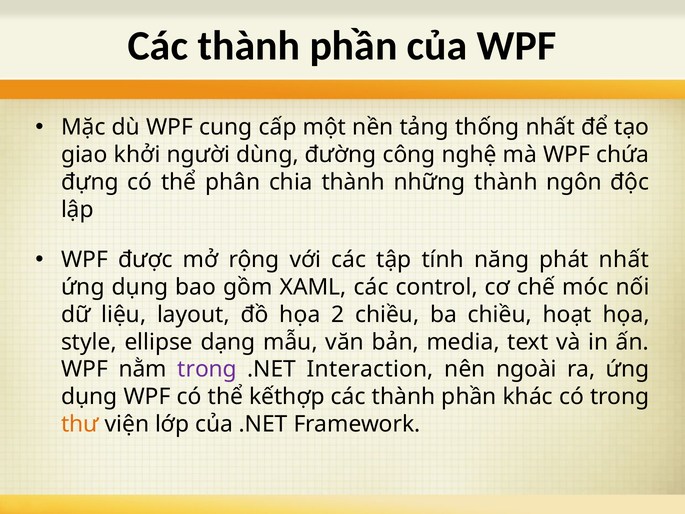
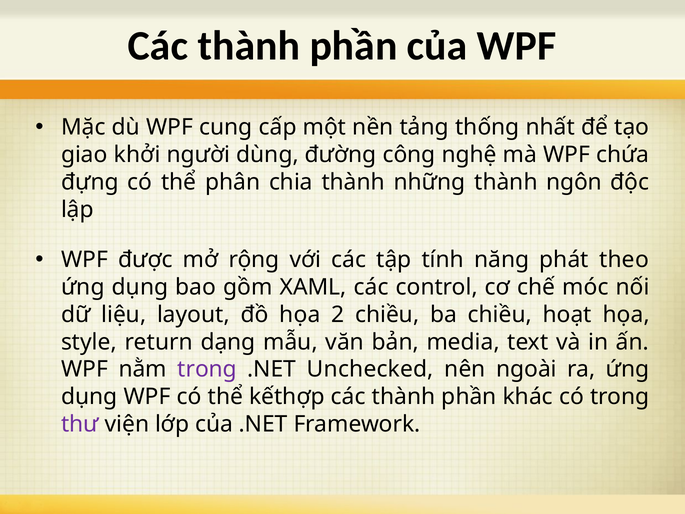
phát nhất: nhất -> theo
ellipse: ellipse -> return
Interaction: Interaction -> Unchecked
thư colour: orange -> purple
